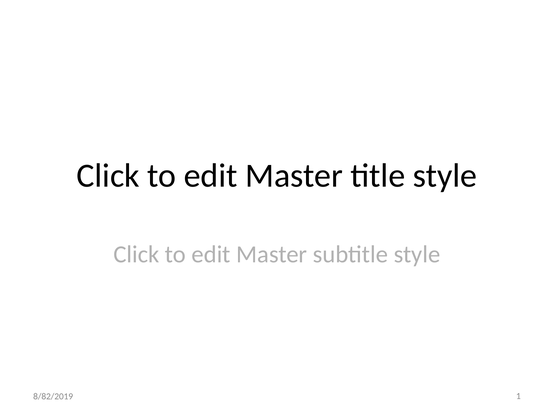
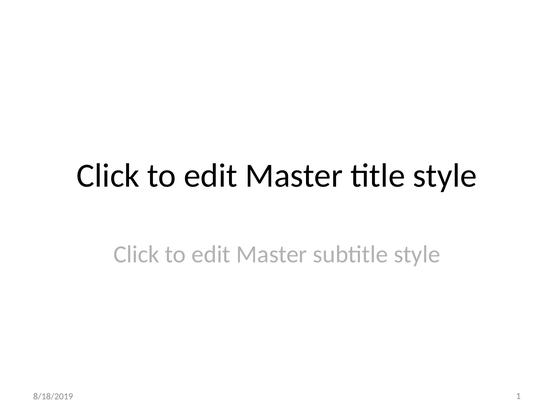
8/82/2019: 8/82/2019 -> 8/18/2019
